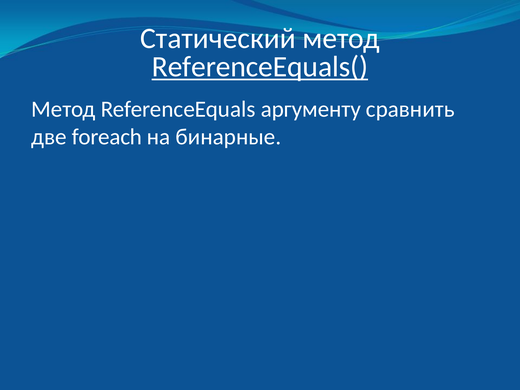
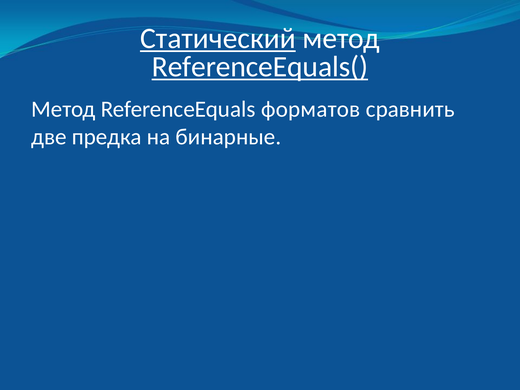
Статический underline: none -> present
аргументу: аргументу -> форматов
foreach: foreach -> предка
